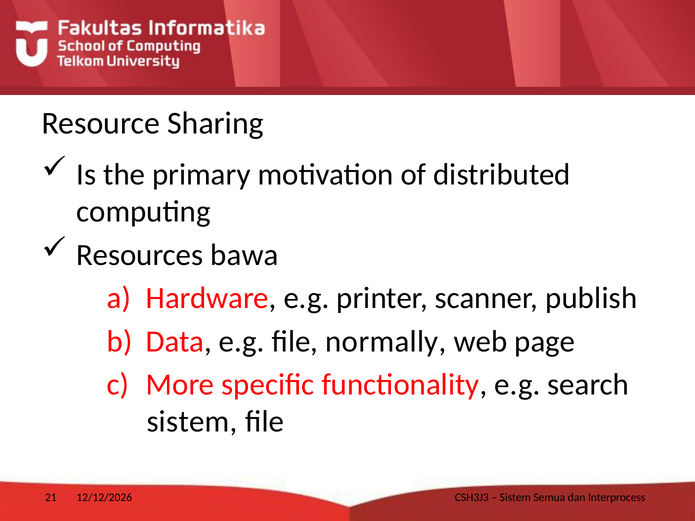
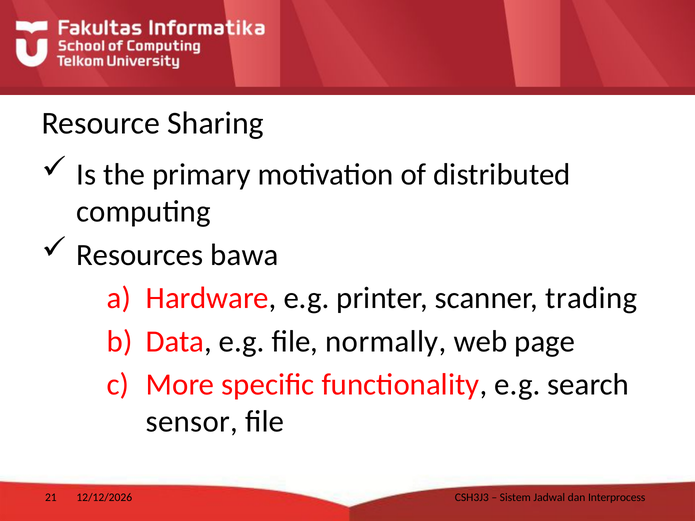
publish: publish -> trading
sistem at (192, 422): sistem -> sensor
Semua: Semua -> Jadwal
